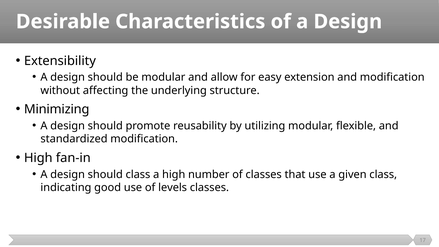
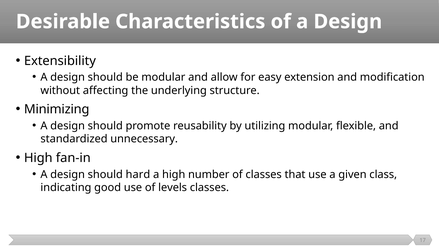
standardized modification: modification -> unnecessary
should class: class -> hard
